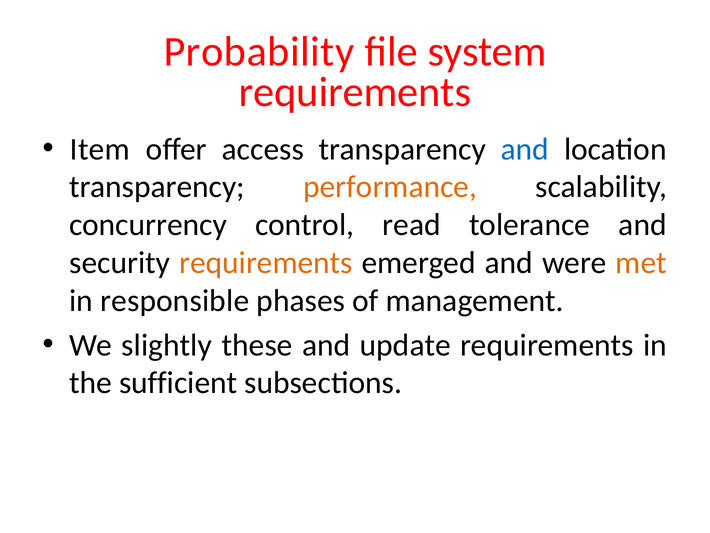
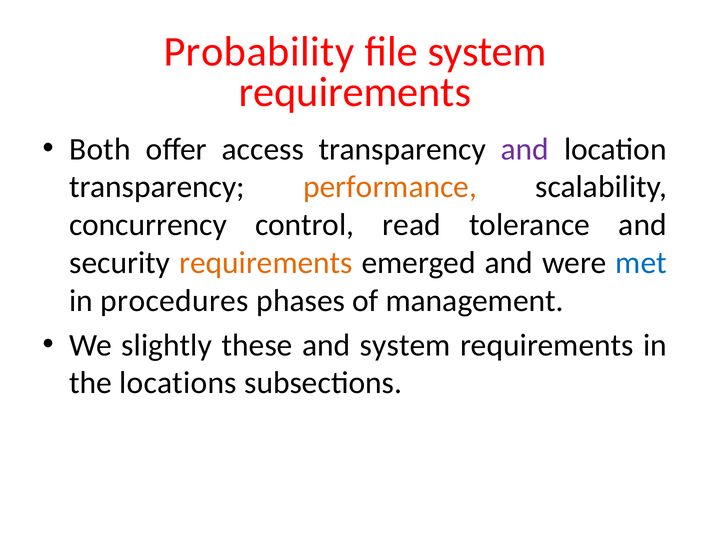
Item: Item -> Both
and at (525, 149) colour: blue -> purple
met colour: orange -> blue
responsible: responsible -> procedures
and update: update -> system
sufficient: sufficient -> locations
